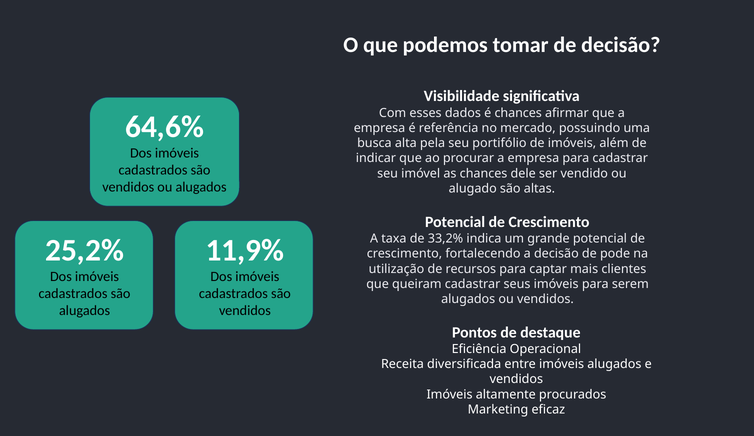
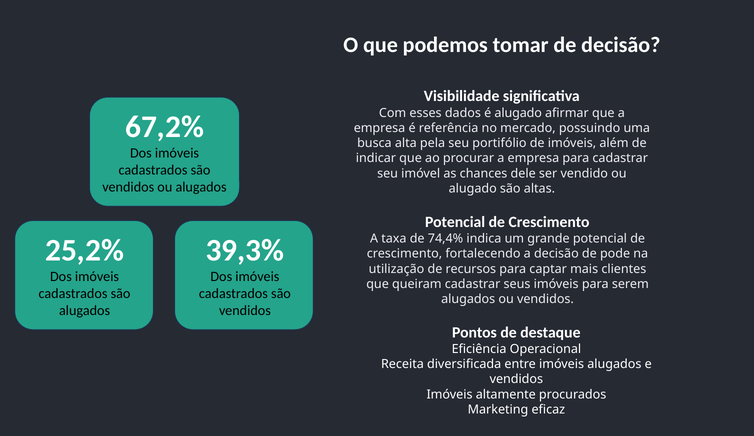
é chances: chances -> alugado
64,6%: 64,6% -> 67,2%
33,2%: 33,2% -> 74,4%
11,9%: 11,9% -> 39,3%
